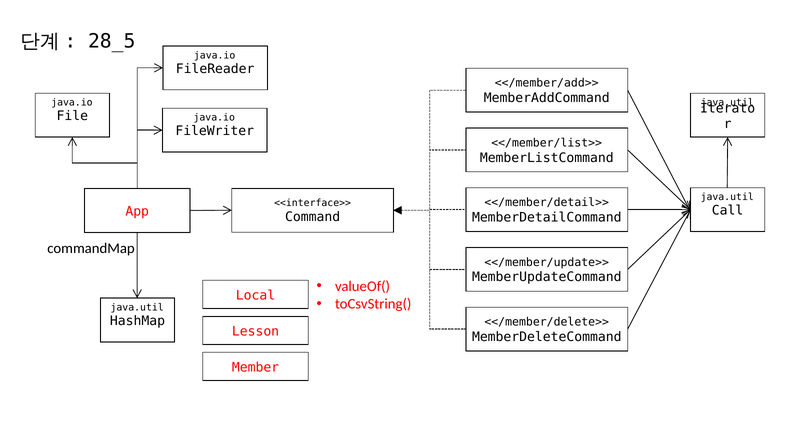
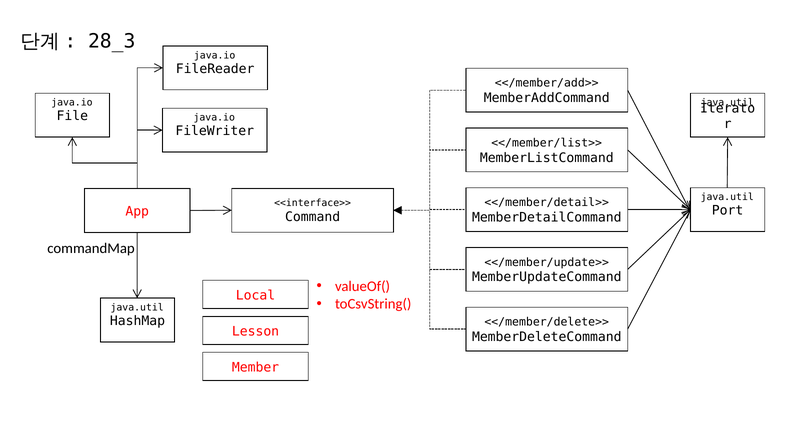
28_5: 28_5 -> 28_3
Call: Call -> Port
